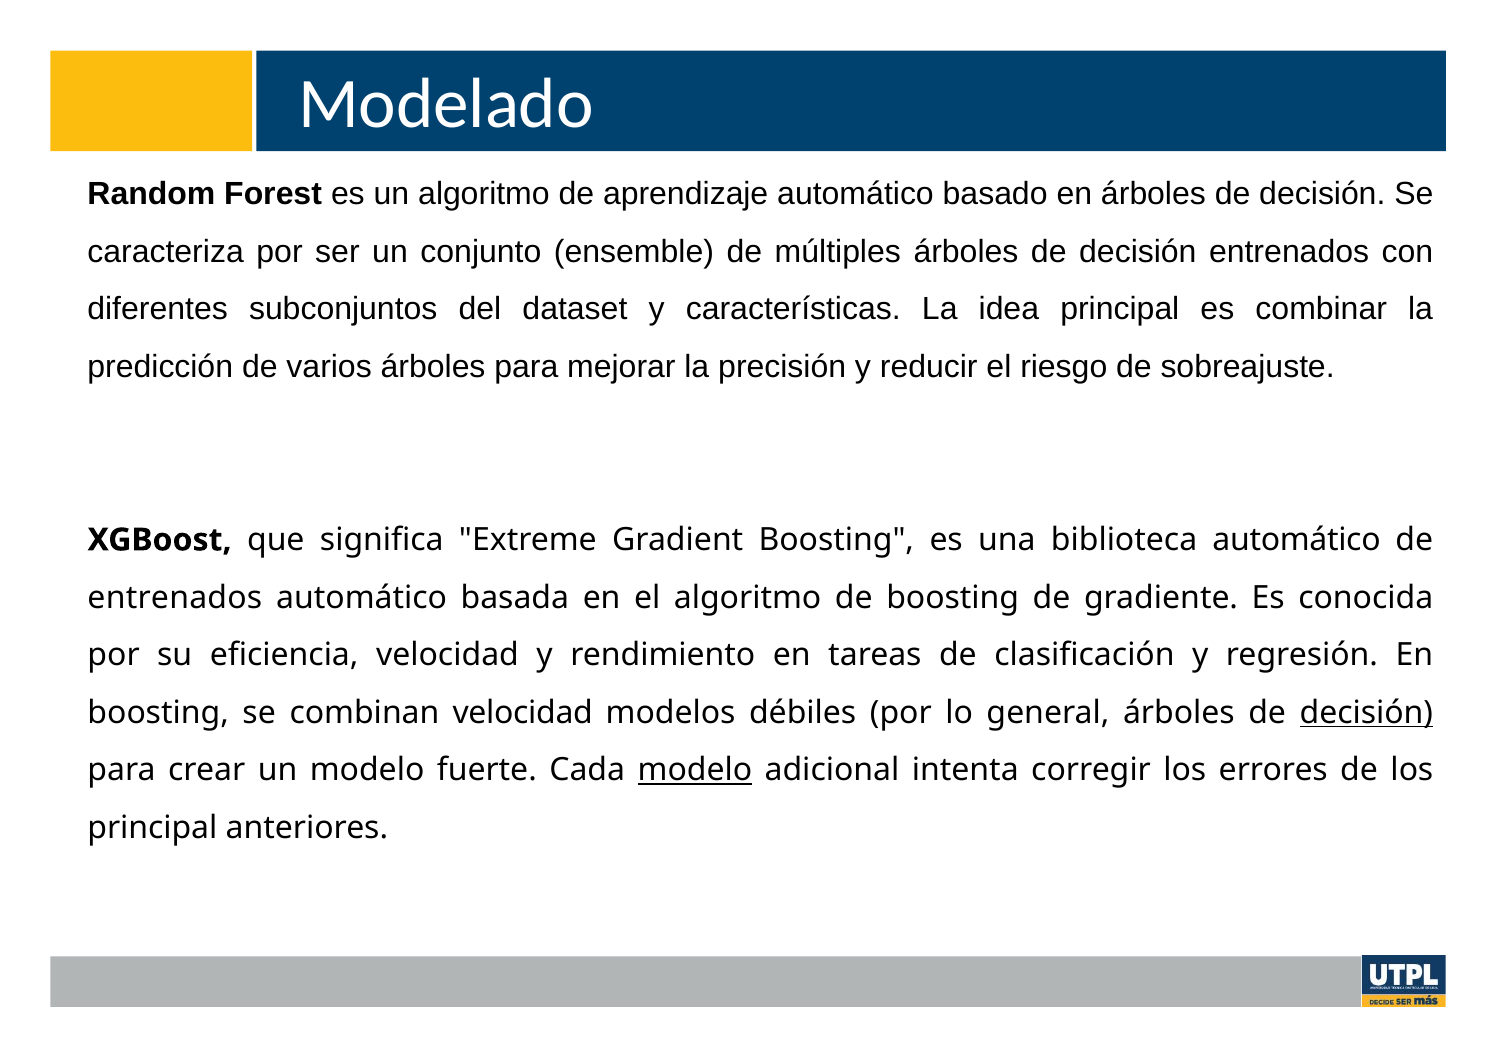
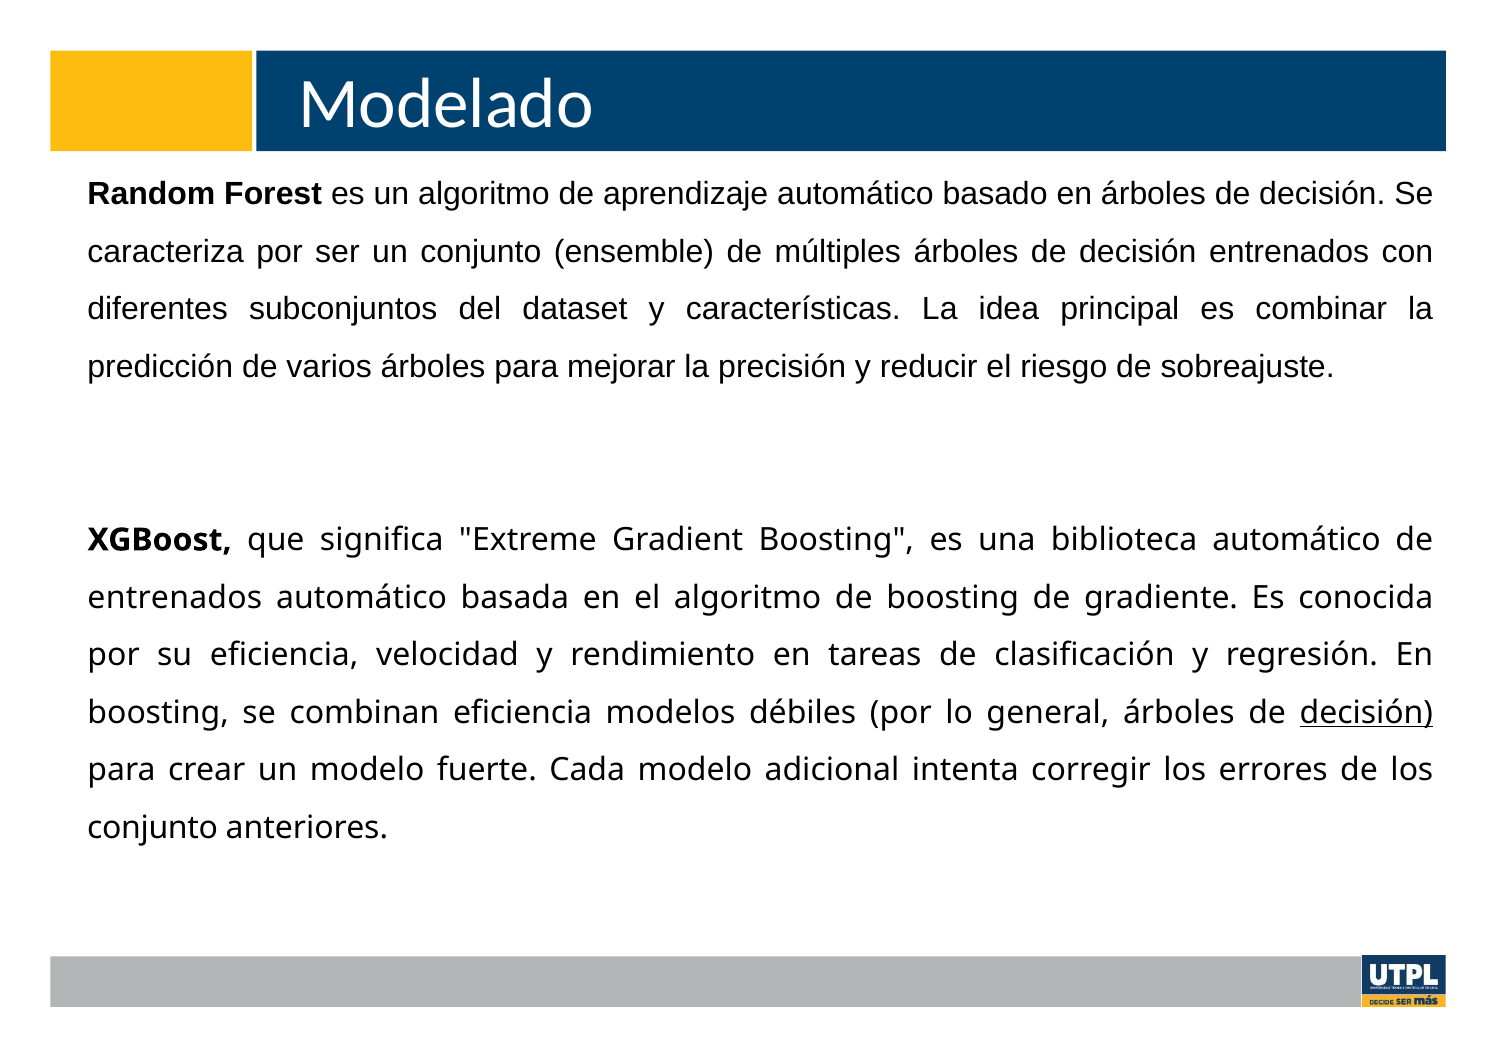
combinan velocidad: velocidad -> eficiencia
modelo at (695, 770) underline: present -> none
principal at (152, 828): principal -> conjunto
